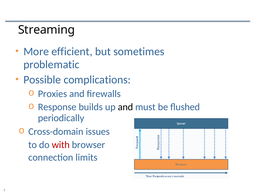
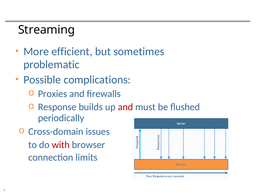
and at (125, 107) colour: black -> red
